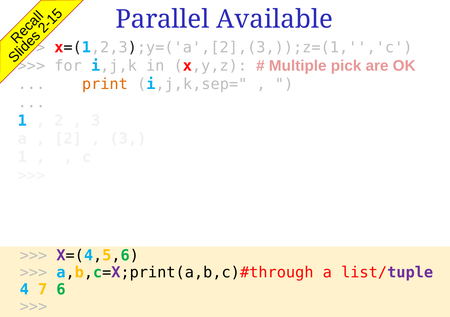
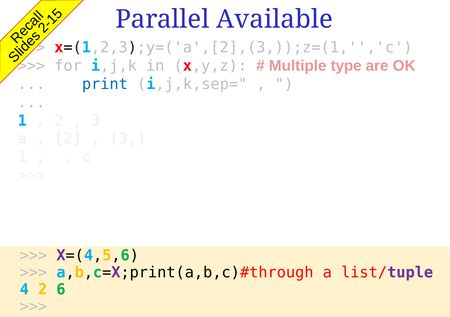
pick: pick -> type
print colour: orange -> blue
4 7: 7 -> 2
